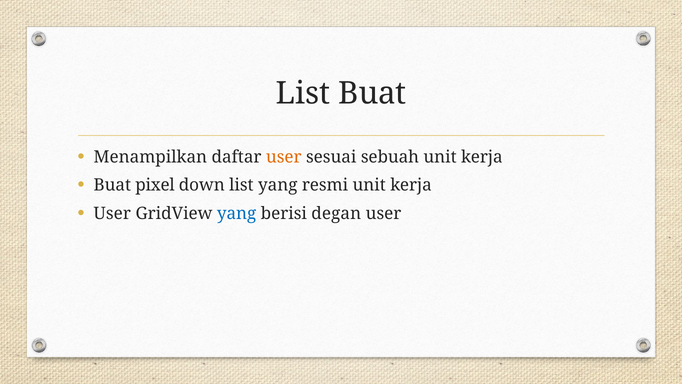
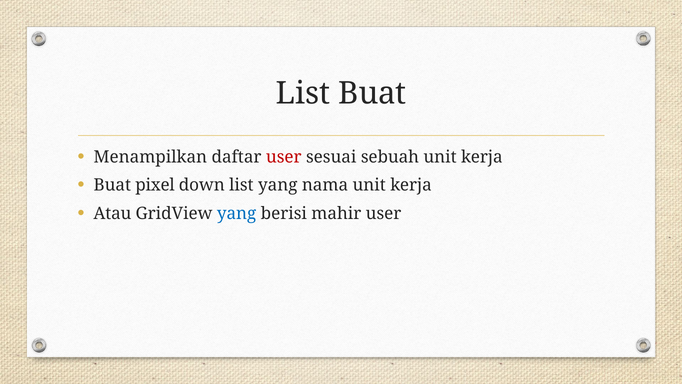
user at (284, 157) colour: orange -> red
resmi: resmi -> nama
User at (112, 213): User -> Atau
degan: degan -> mahir
